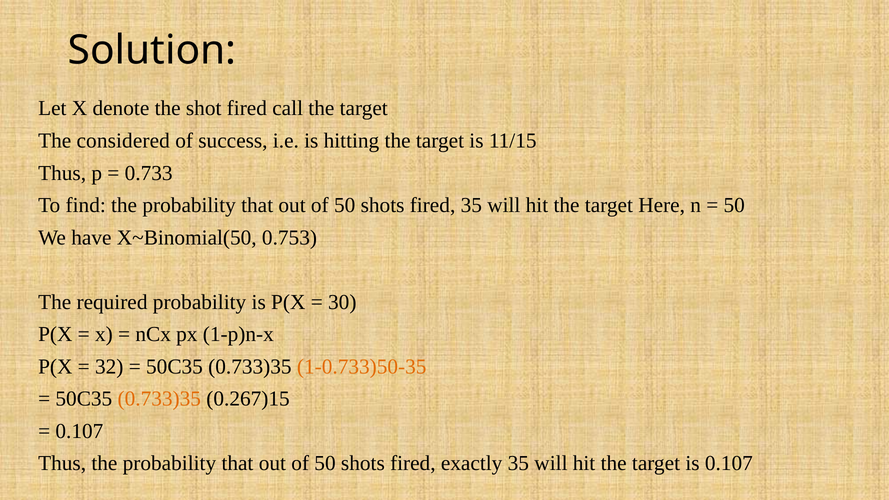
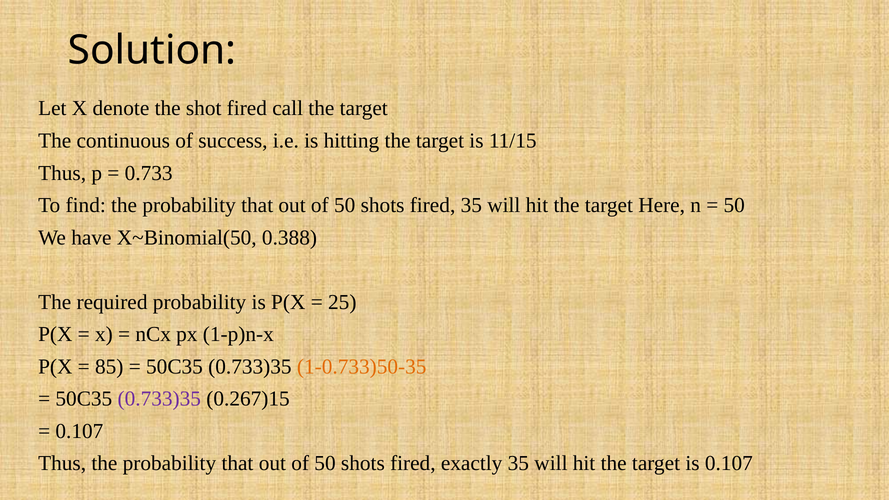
considered: considered -> continuous
0.753: 0.753 -> 0.388
30: 30 -> 25
32: 32 -> 85
0.733)35 at (159, 399) colour: orange -> purple
